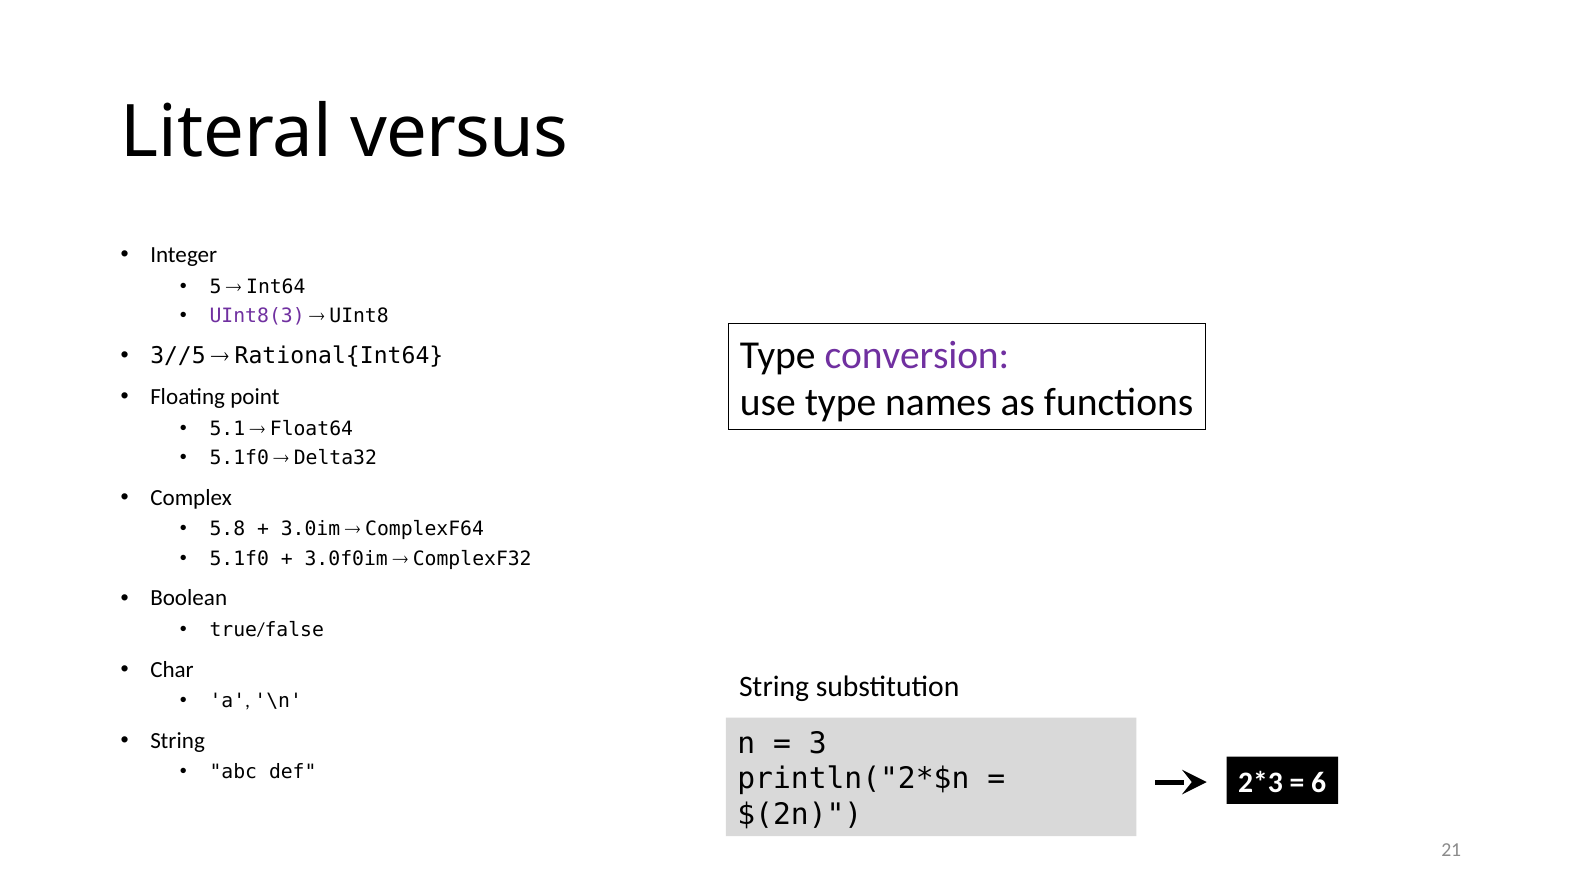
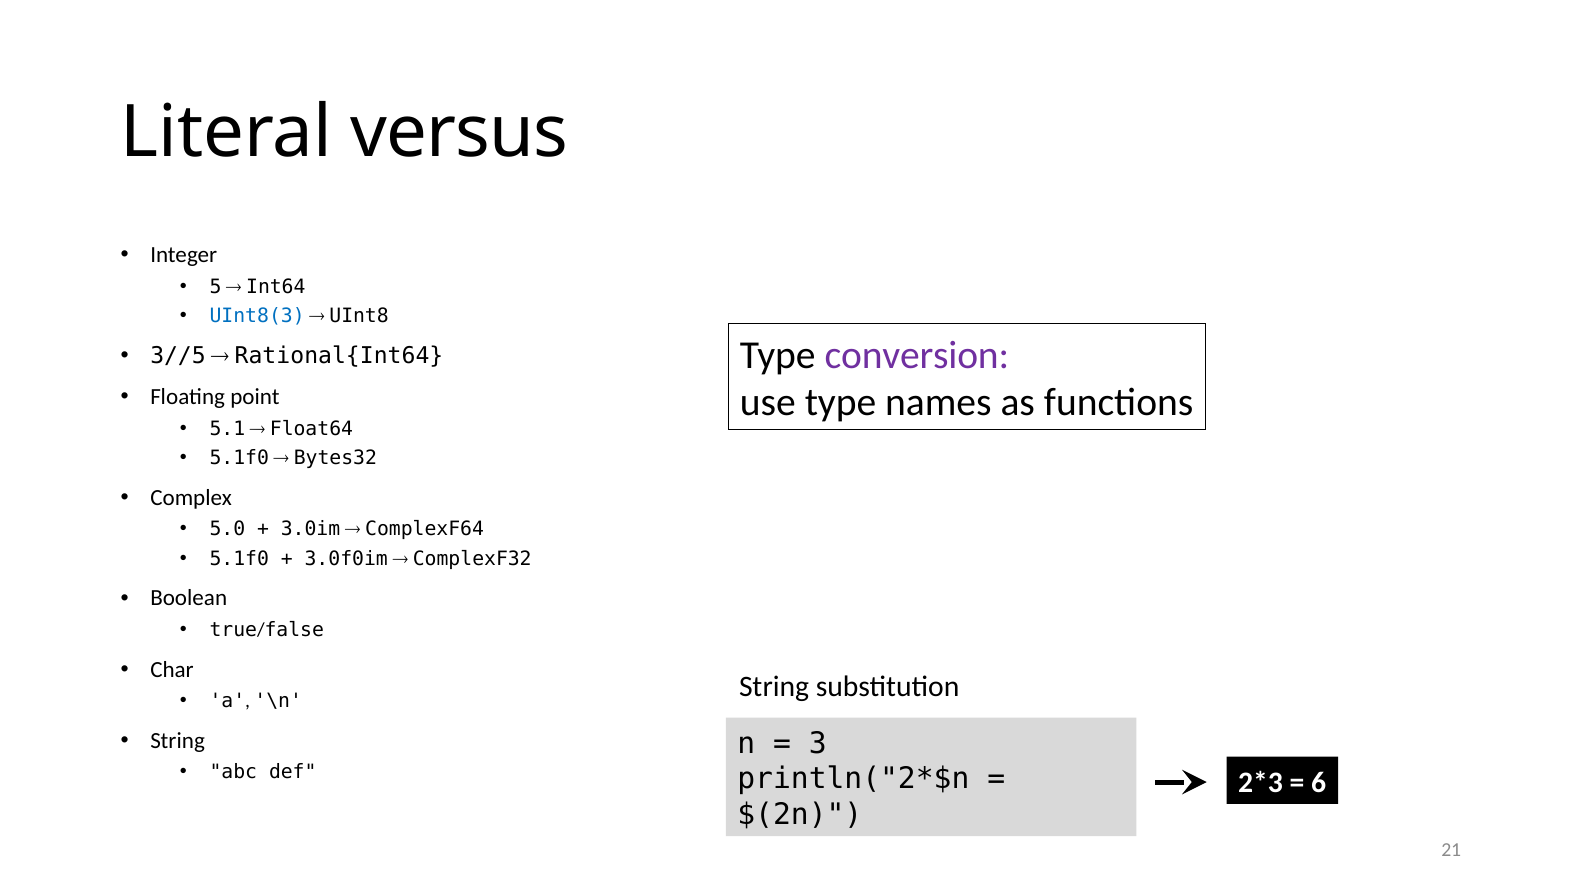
UInt8(3 colour: purple -> blue
Delta32: Delta32 -> Bytes32
5.8: 5.8 -> 5.0
